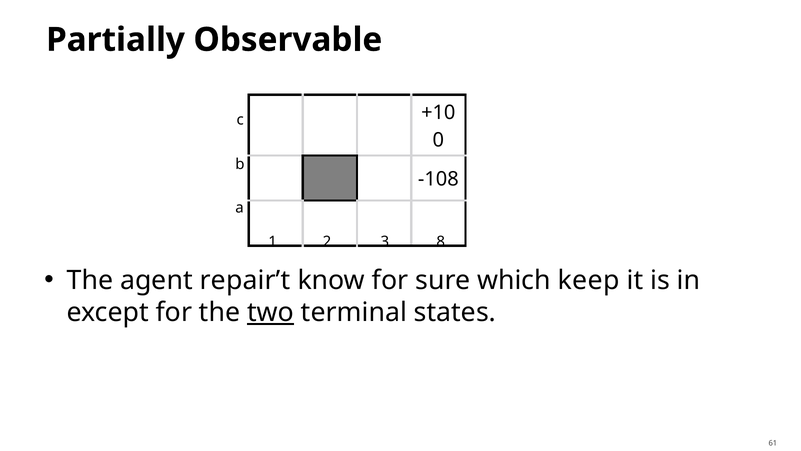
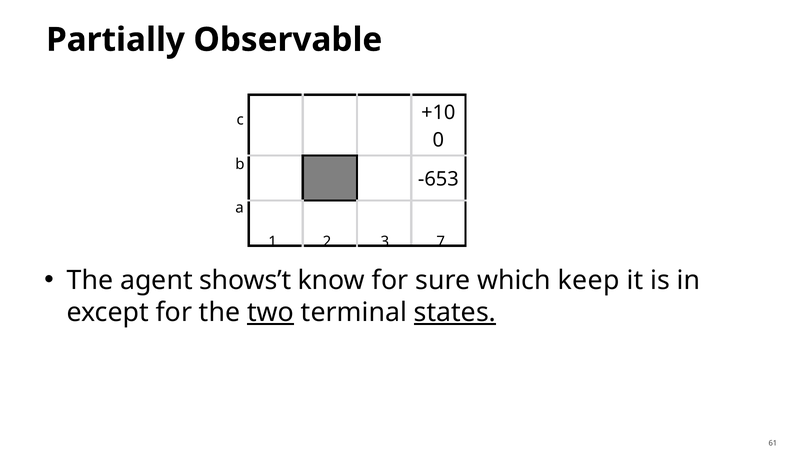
-108: -108 -> -653
8: 8 -> 7
repair’t: repair’t -> shows’t
states underline: none -> present
